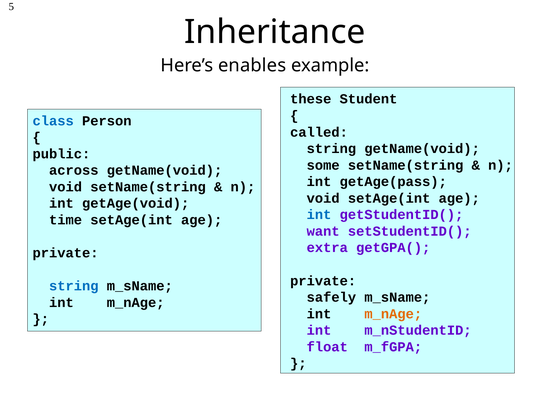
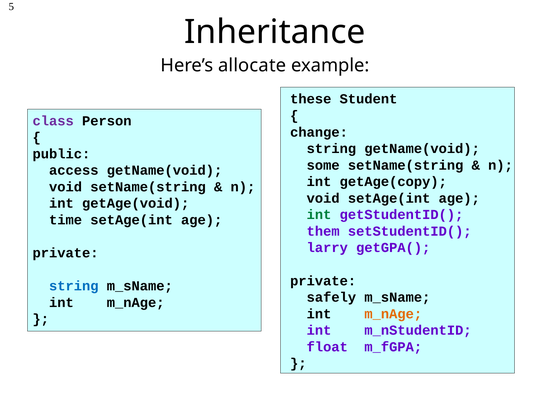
enables: enables -> allocate
class colour: blue -> purple
called: called -> change
across: across -> access
getAge(pass: getAge(pass -> getAge(copy
int at (319, 214) colour: blue -> green
want: want -> them
extra: extra -> larry
